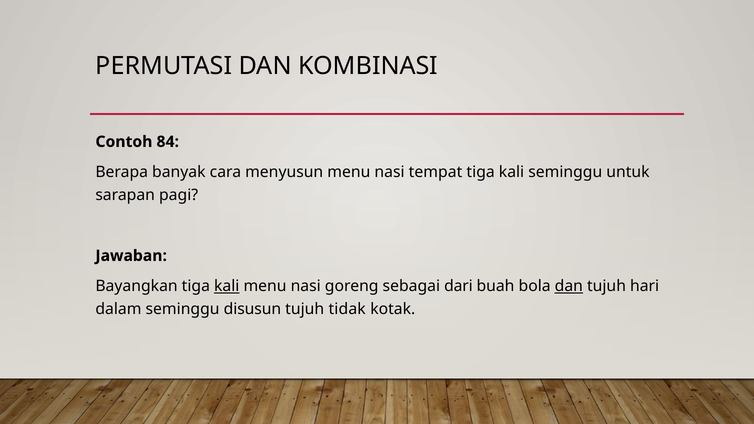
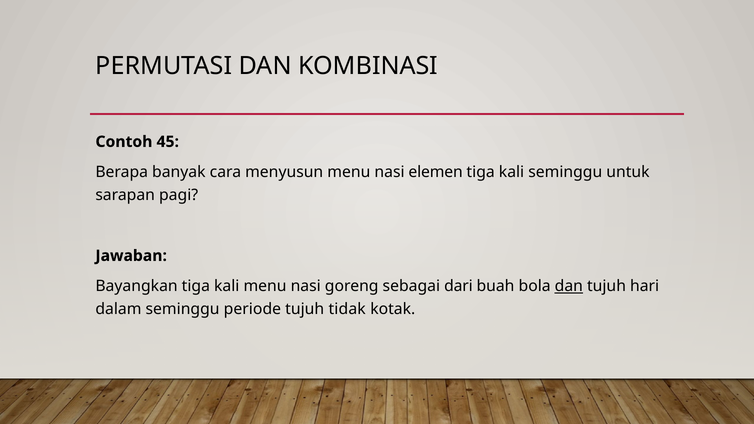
84: 84 -> 45
tempat: tempat -> elemen
kali at (227, 286) underline: present -> none
disusun: disusun -> periode
